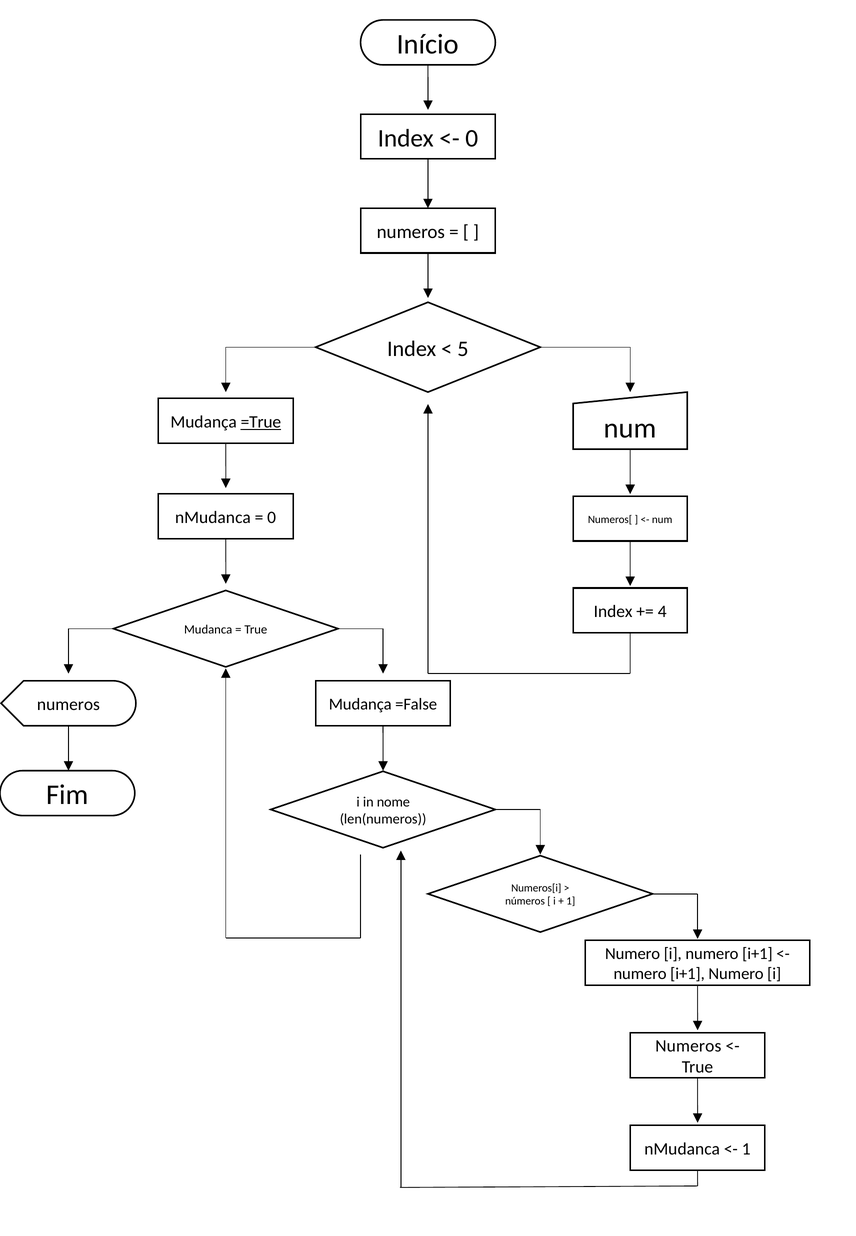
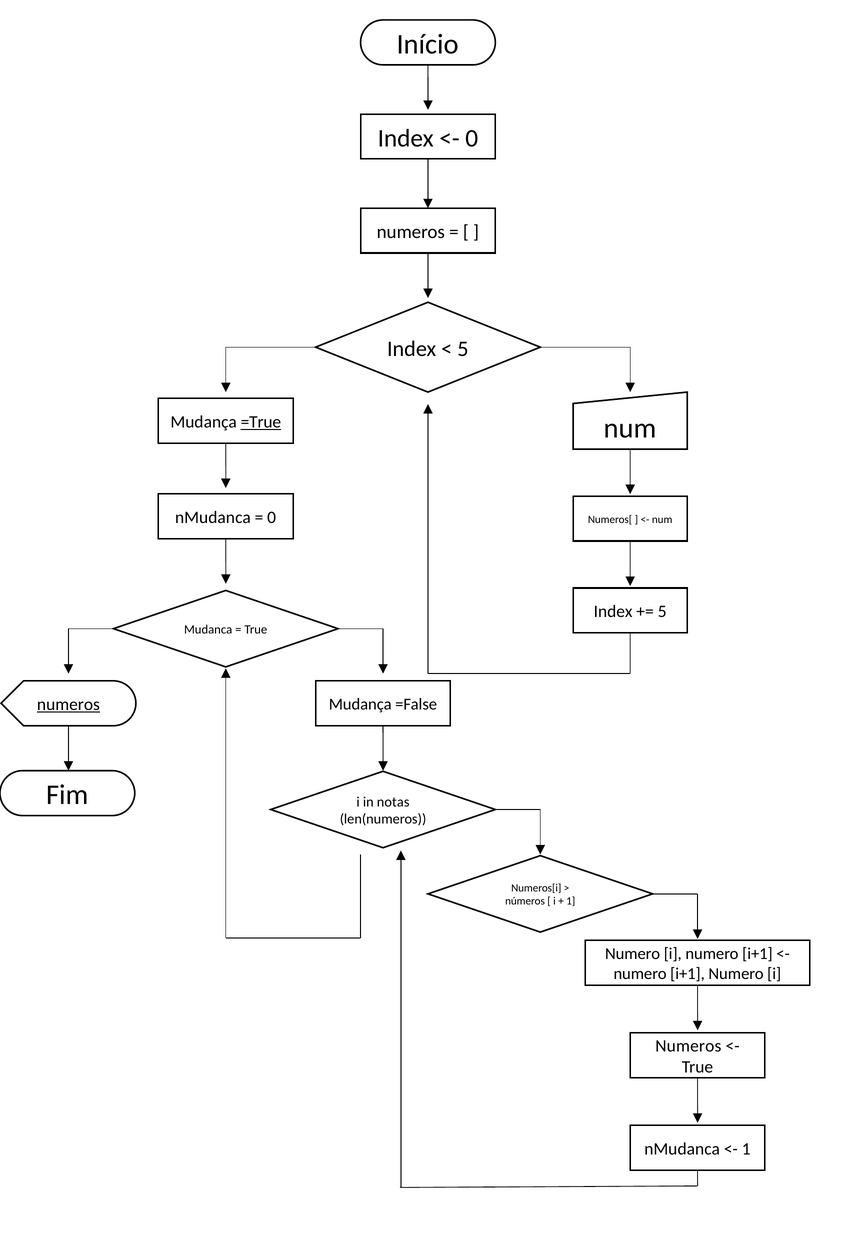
4 at (662, 612): 4 -> 5
numeros at (68, 705) underline: none -> present
nome: nome -> notas
